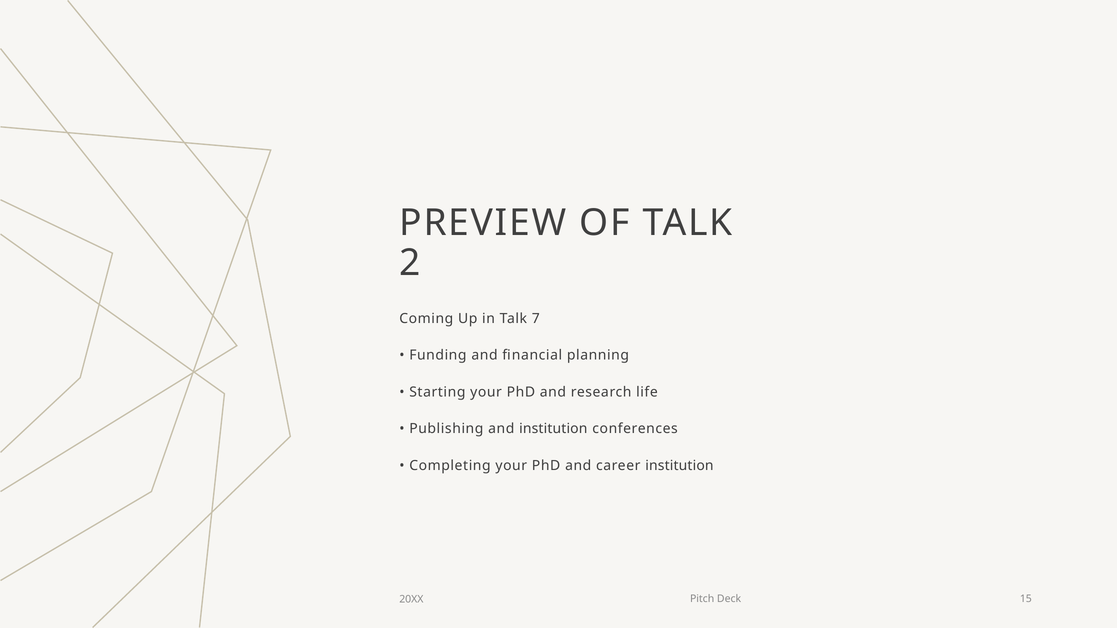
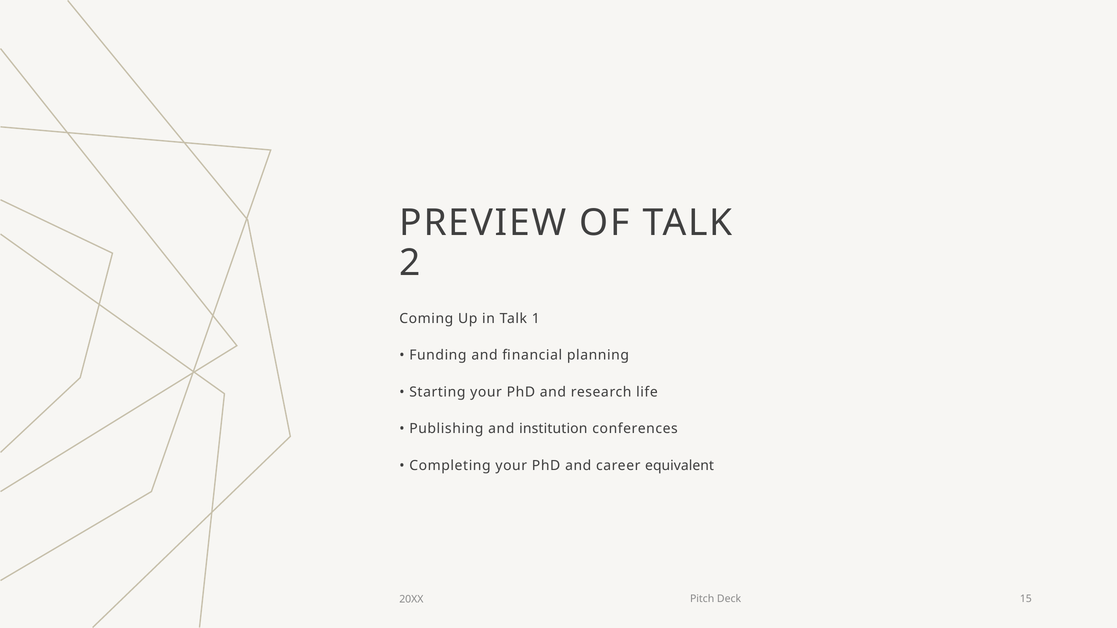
7: 7 -> 1
career institution: institution -> equivalent
